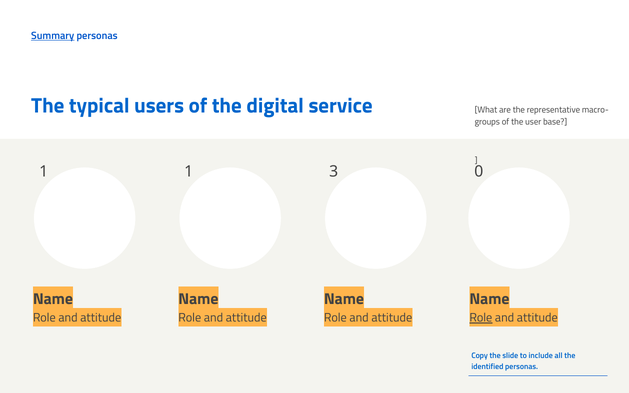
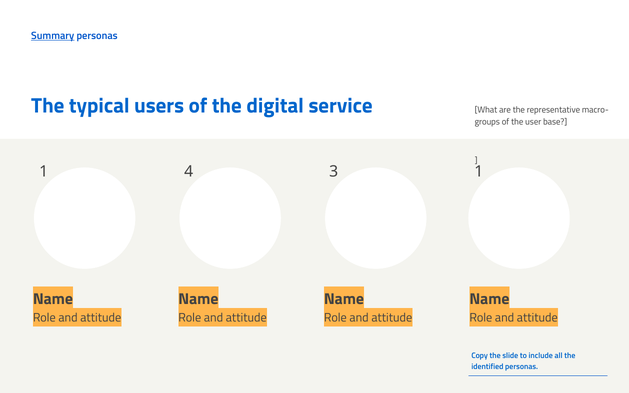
1 1: 1 -> 4
3 0: 0 -> 1
Role at (481, 318) underline: present -> none
